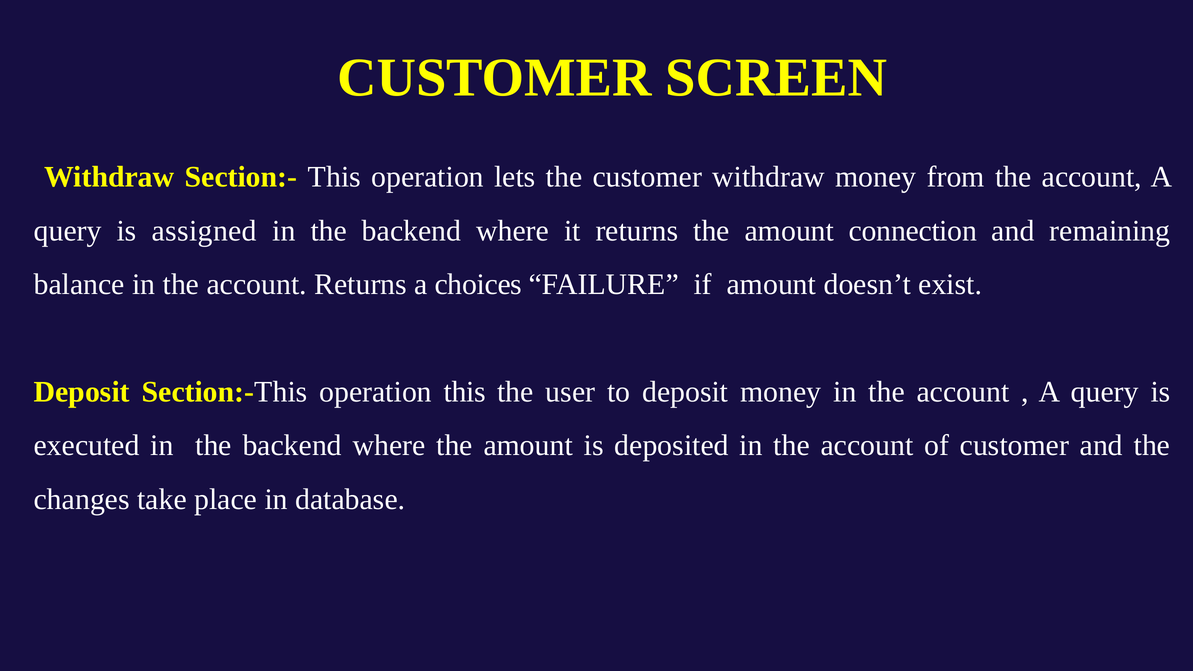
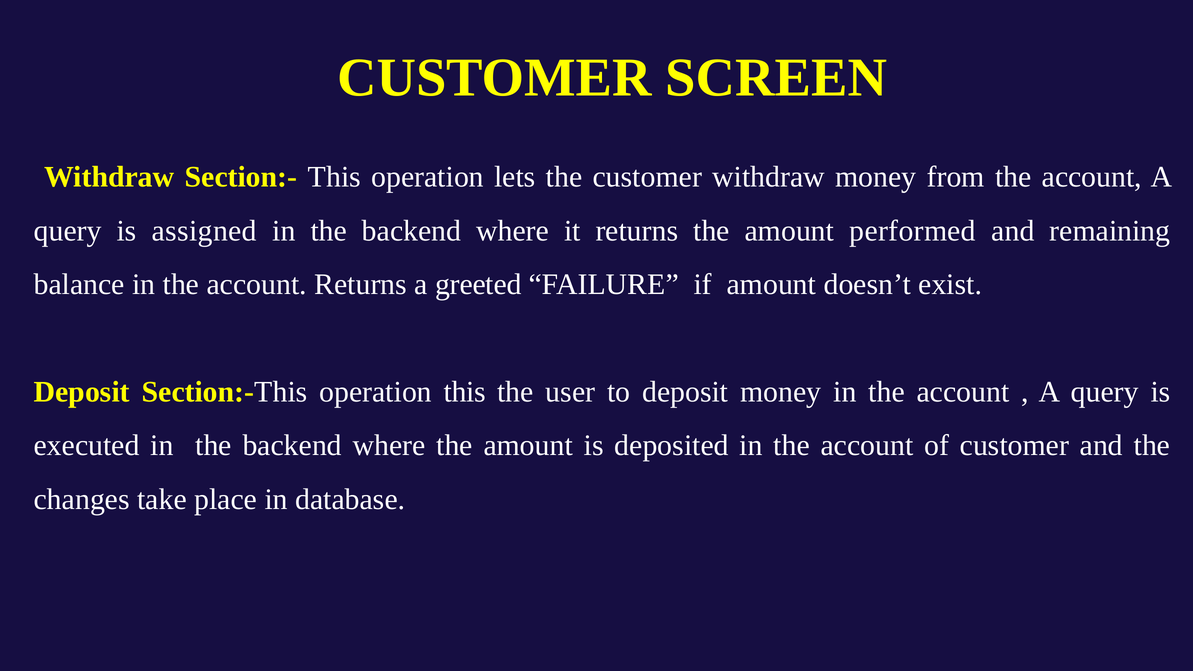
connection: connection -> performed
choices: choices -> greeted
